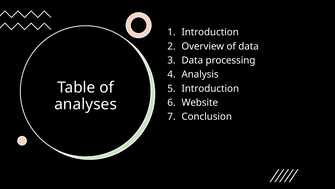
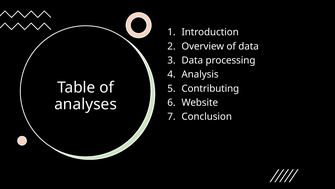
Introduction at (210, 88): Introduction -> Contributing
